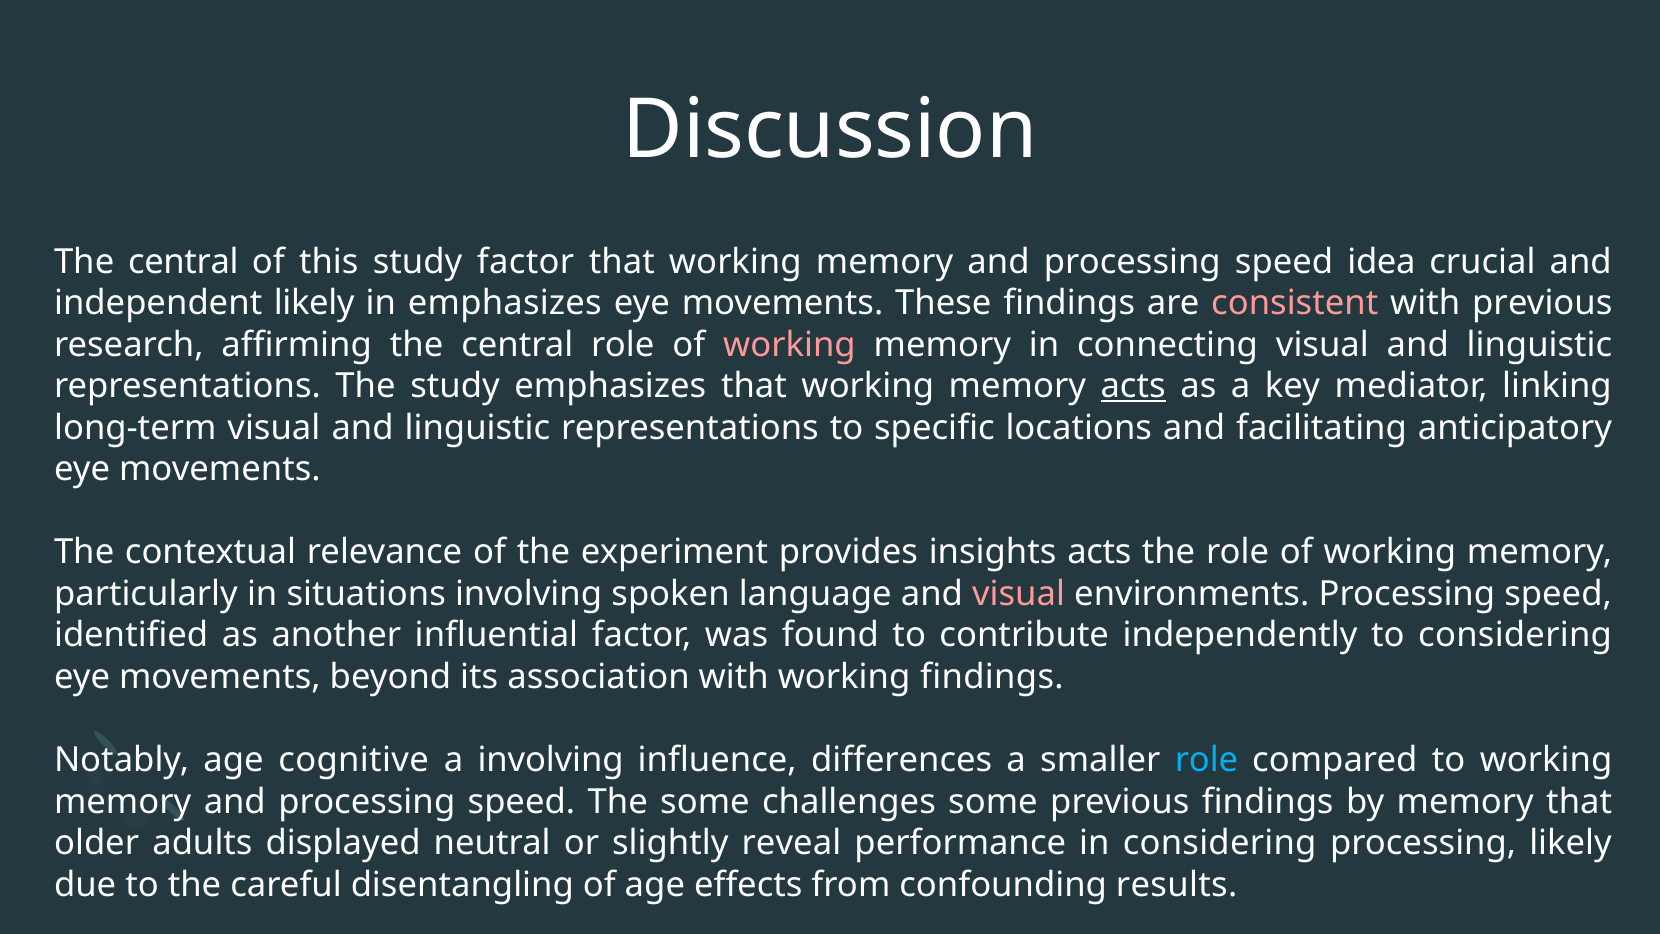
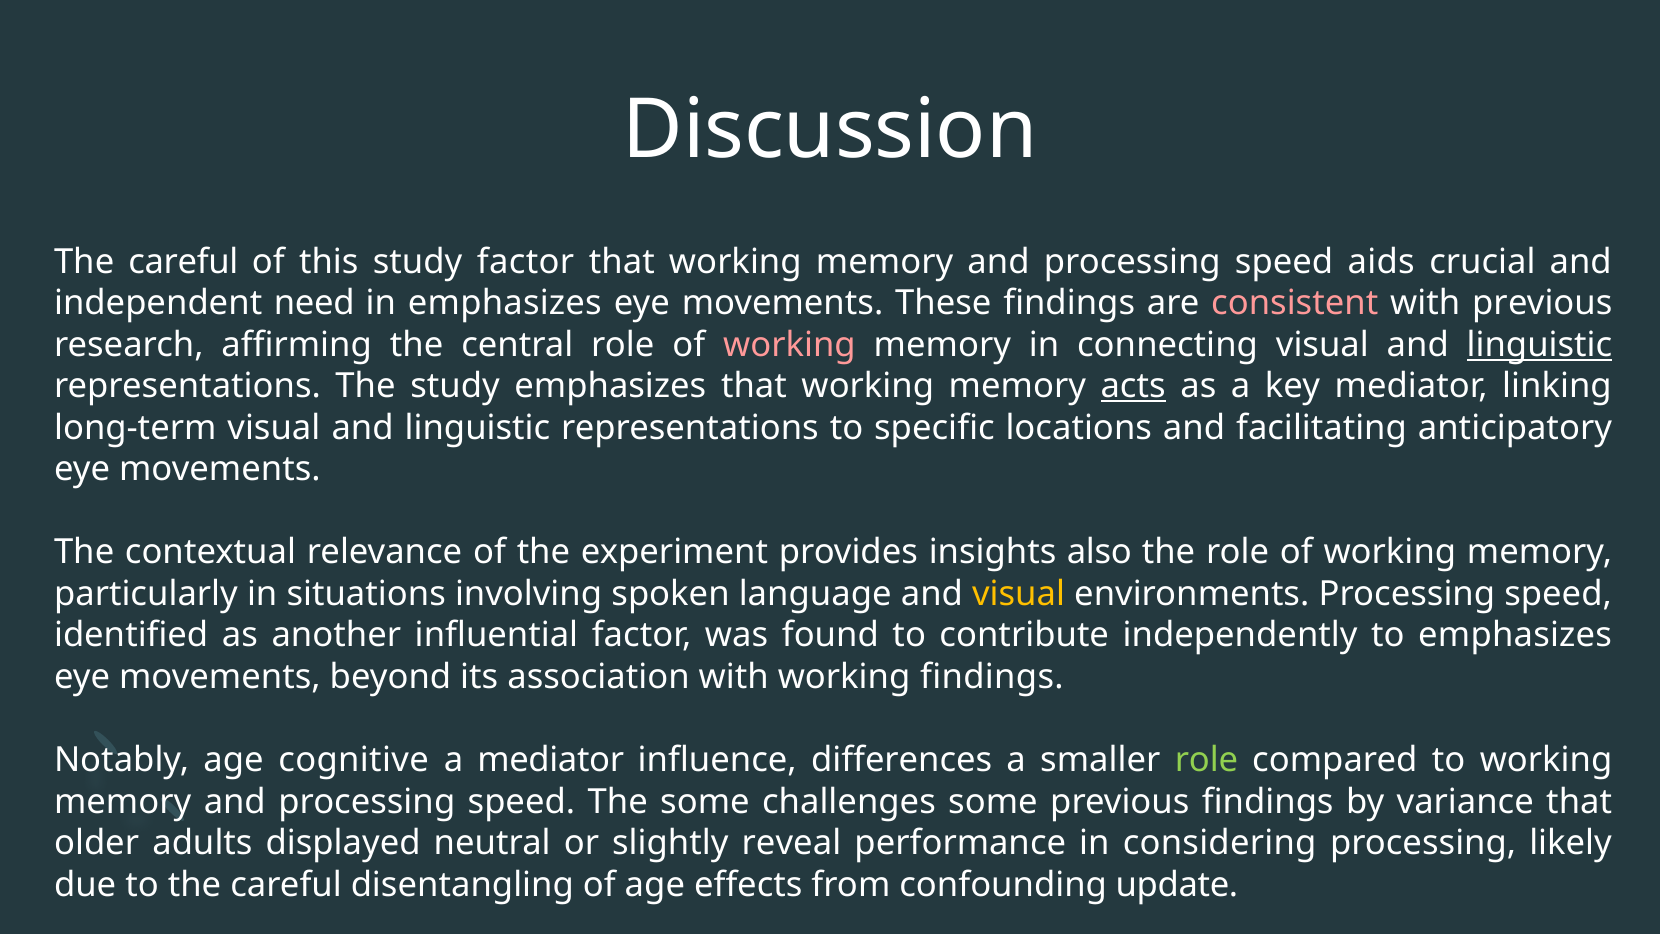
central at (183, 262): central -> careful
idea: idea -> aids
independent likely: likely -> need
linguistic at (1539, 345) underline: none -> present
insights acts: acts -> also
visual at (1019, 594) colour: pink -> yellow
to considering: considering -> emphasizes
a involving: involving -> mediator
role at (1206, 760) colour: light blue -> light green
by memory: memory -> variance
results: results -> update
